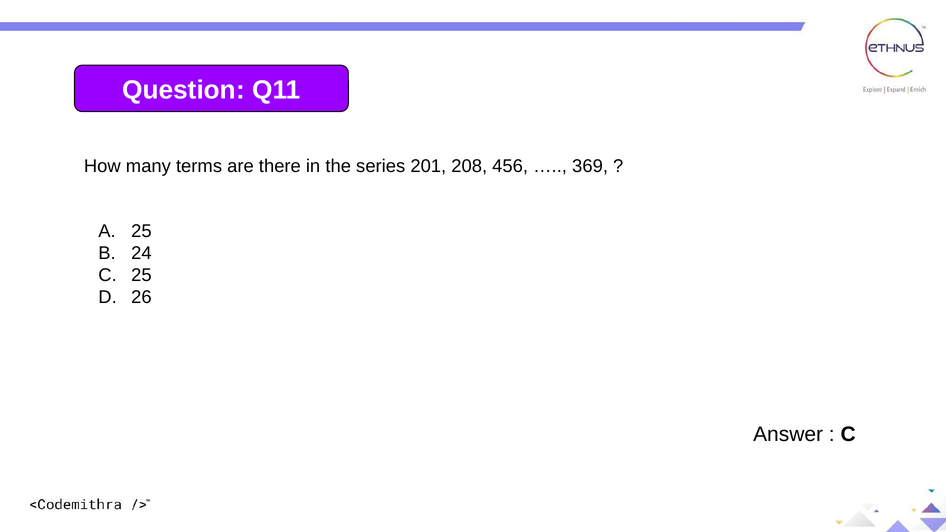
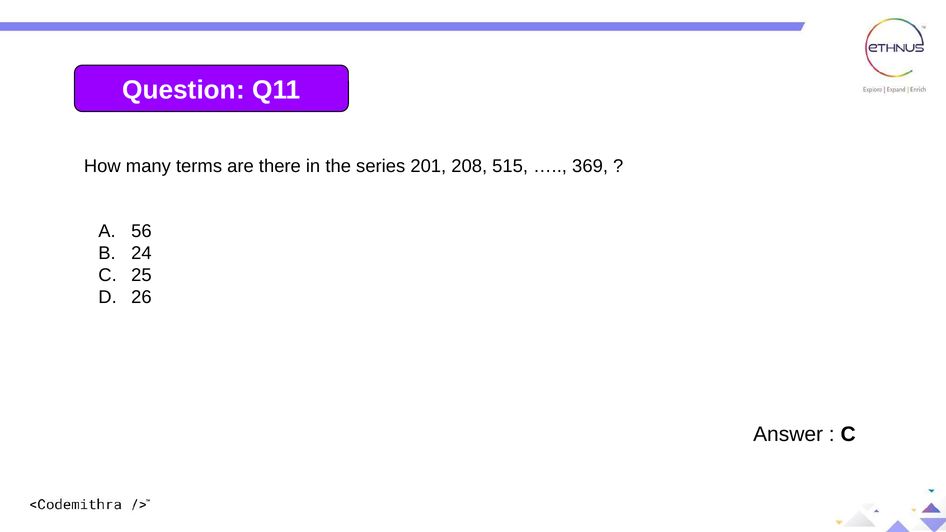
456: 456 -> 515
25 at (141, 231): 25 -> 56
